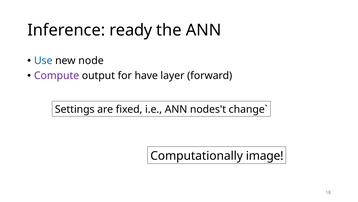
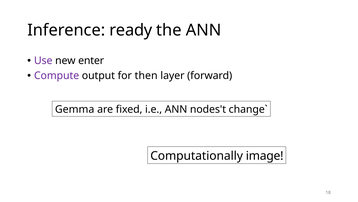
Use colour: blue -> purple
node: node -> enter
have: have -> then
Settings: Settings -> Gemma
